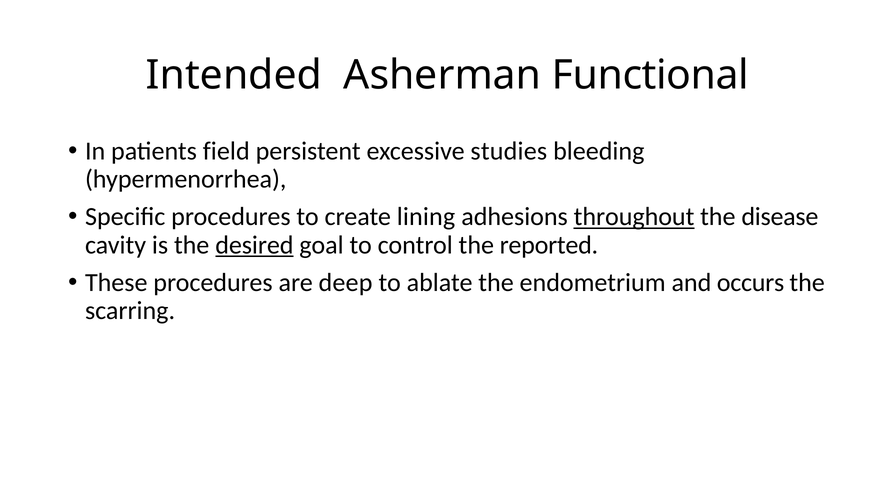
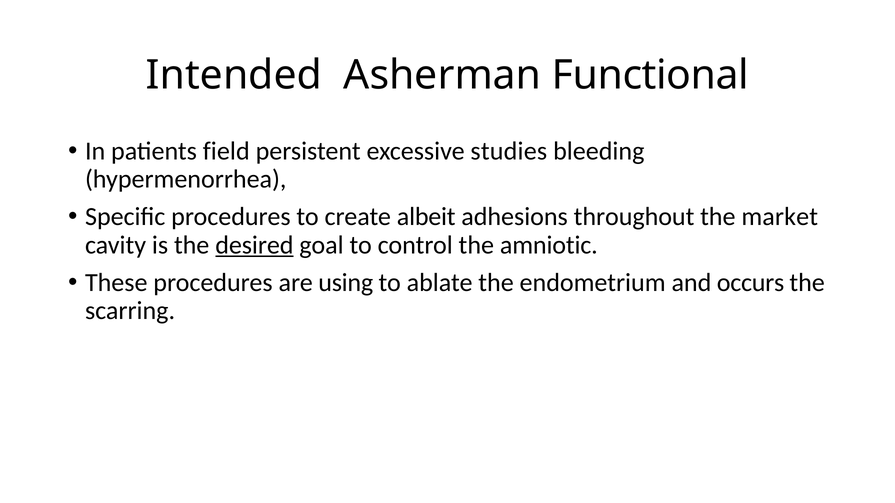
lining: lining -> albeit
throughout underline: present -> none
disease: disease -> market
reported: reported -> amniotic
deep: deep -> using
